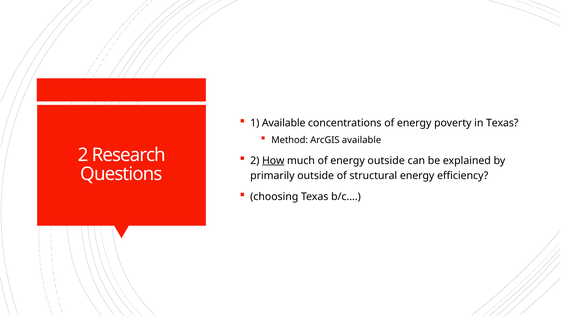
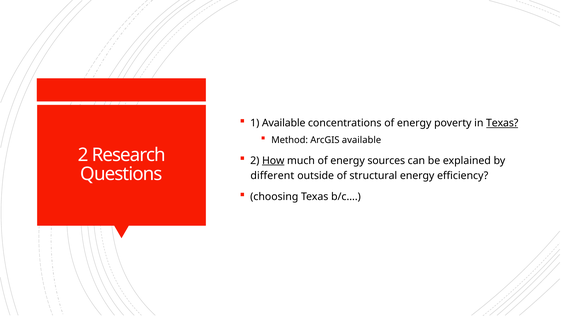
Texas at (502, 123) underline: none -> present
energy outside: outside -> sources
primarily: primarily -> different
